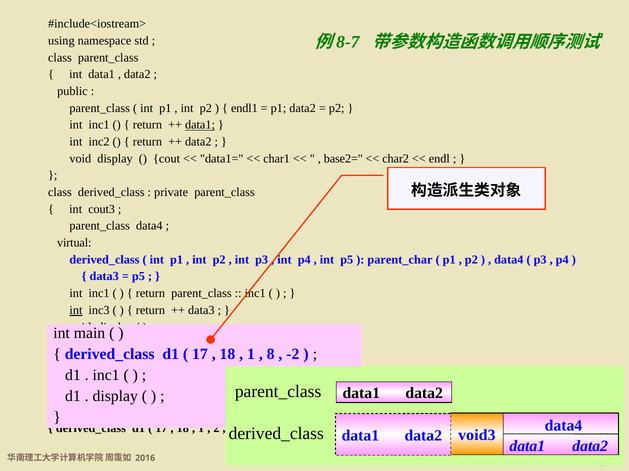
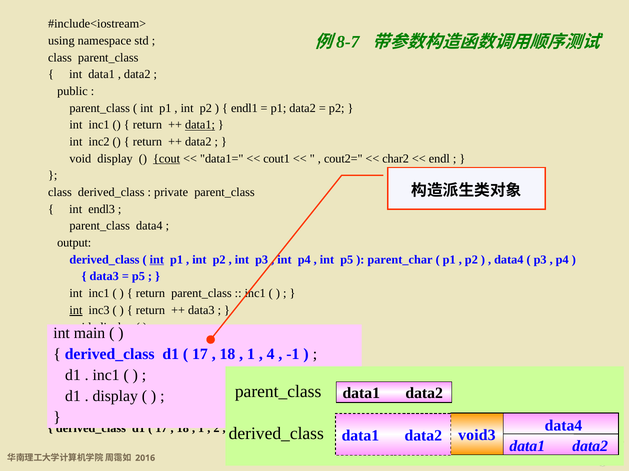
cout at (167, 159) underline: none -> present
char1: char1 -> cout1
base2=: base2= -> cout2=
cout3: cout3 -> endl3
virtual: virtual -> output
int at (157, 260) underline: none -> present
8: 8 -> 4
-2: -2 -> -1
